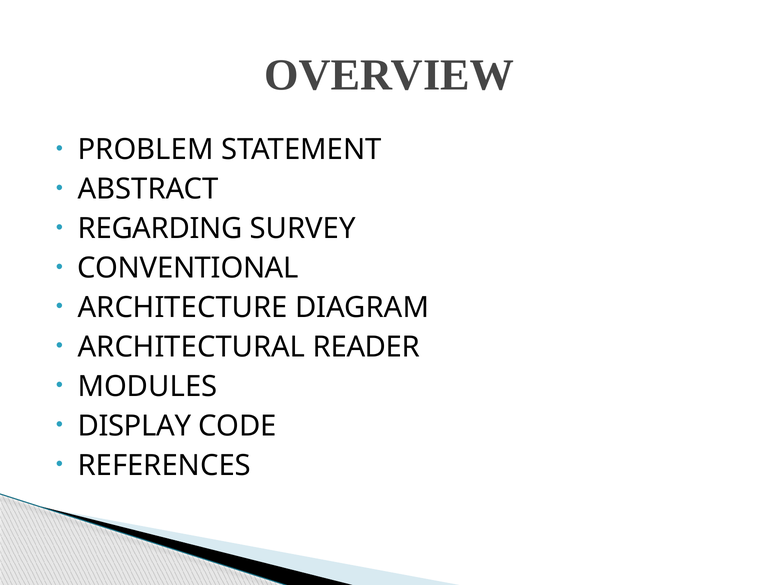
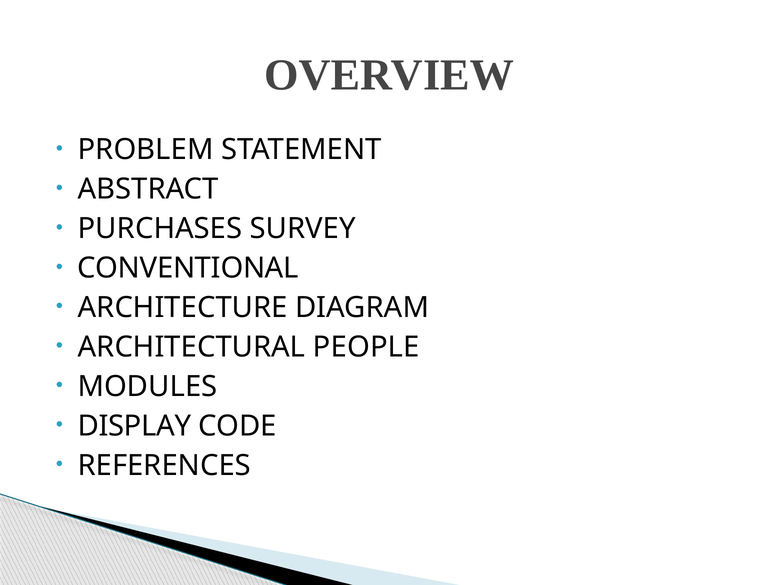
REGARDING: REGARDING -> PURCHASES
READER: READER -> PEOPLE
